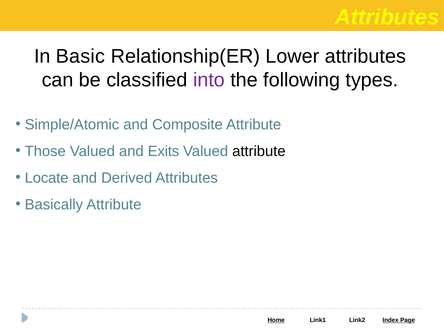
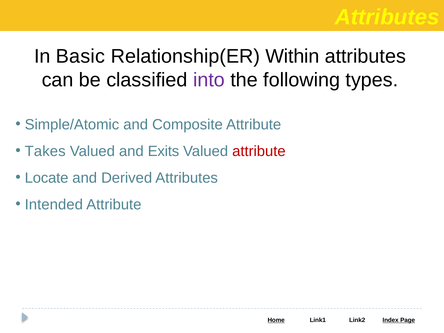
Lower: Lower -> Within
Those: Those -> Takes
attribute at (259, 151) colour: black -> red
Basically: Basically -> Intended
